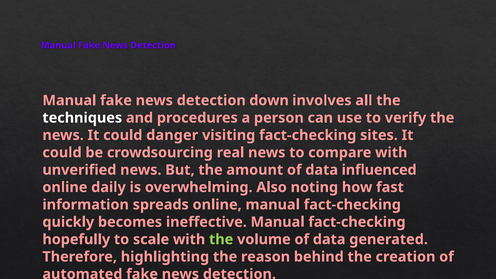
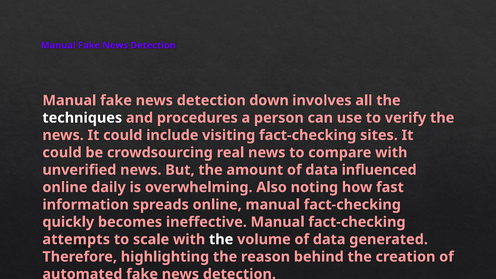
danger: danger -> include
hopefully: hopefully -> attempts
the at (221, 239) colour: light green -> white
